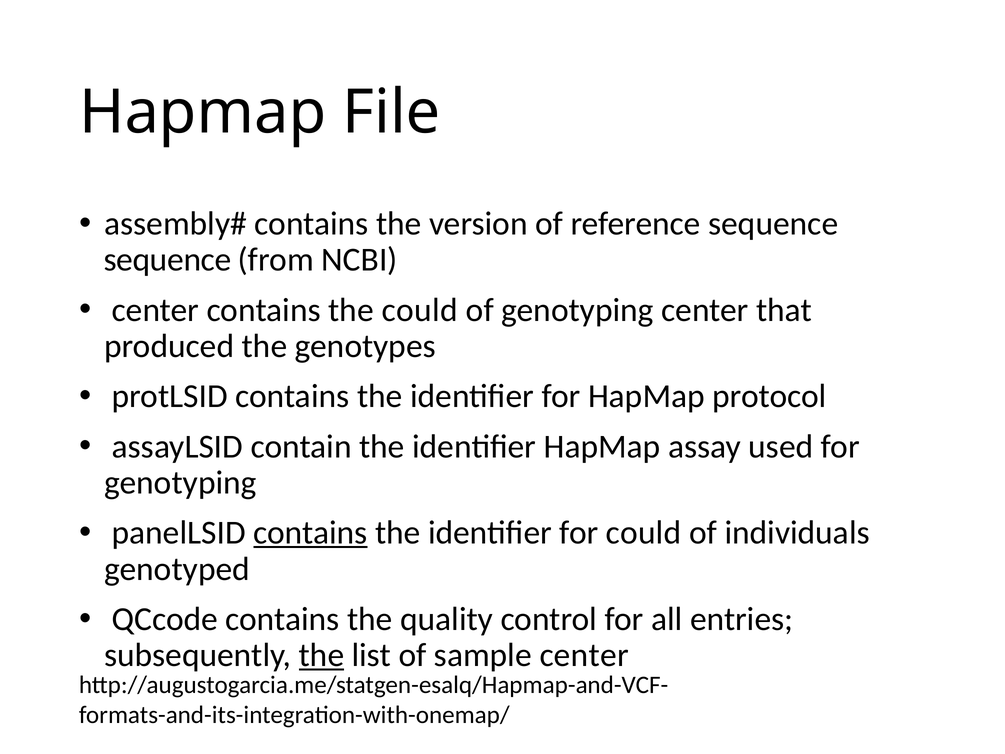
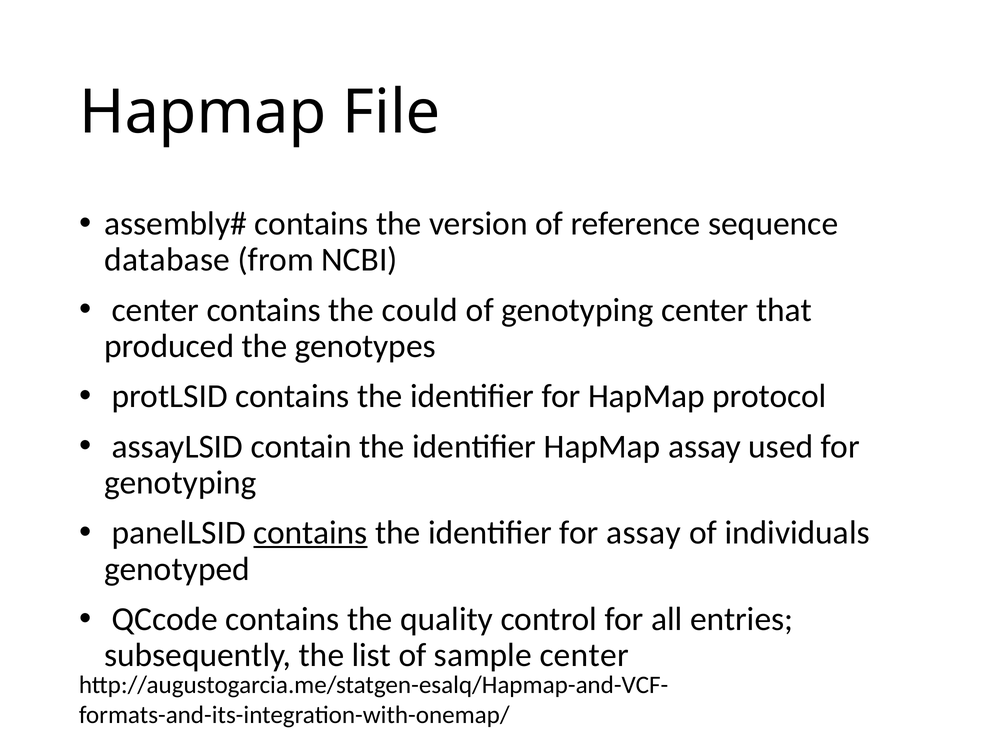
sequence at (167, 260): sequence -> database
for could: could -> assay
the at (322, 655) underline: present -> none
